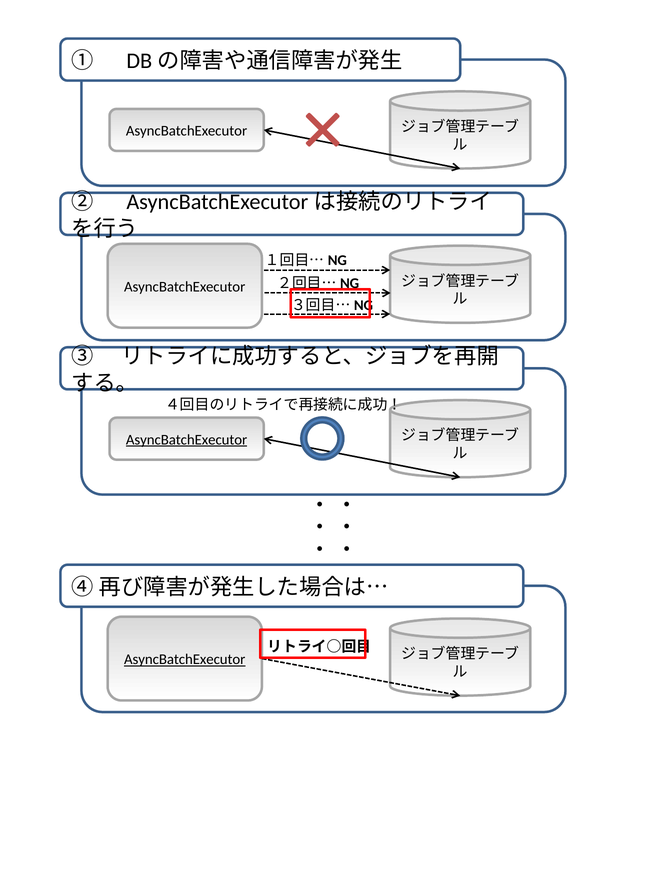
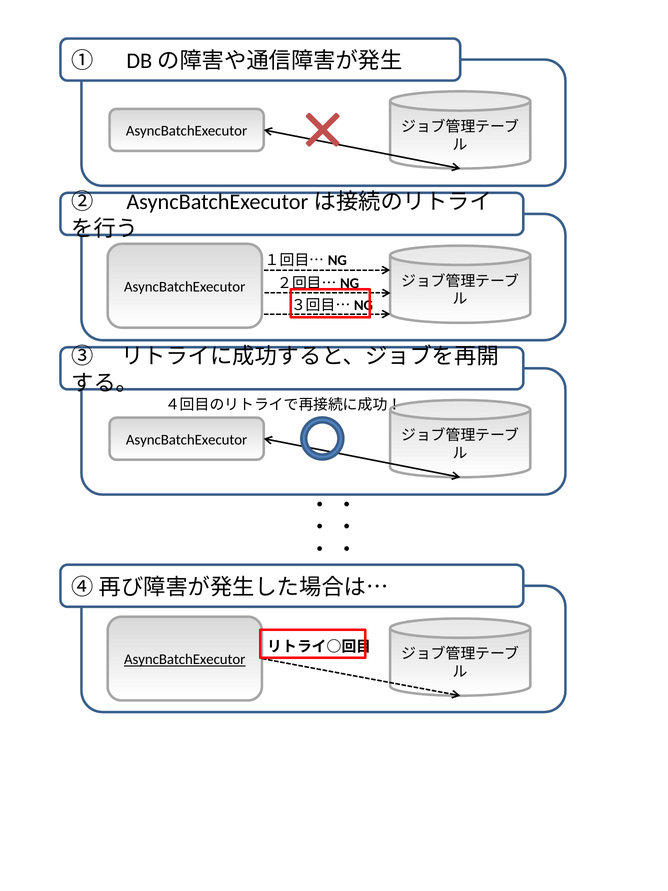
AsyncBatchExecutor at (187, 439) underline: present -> none
